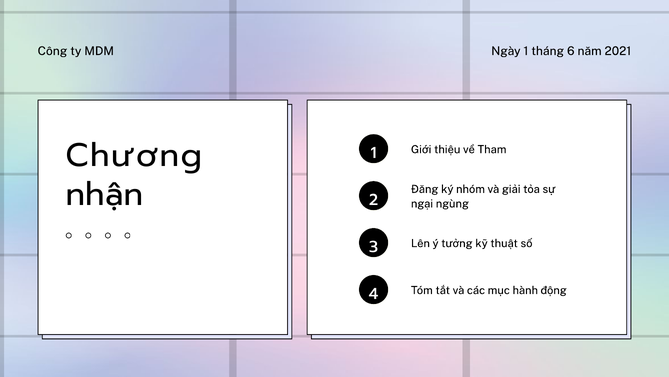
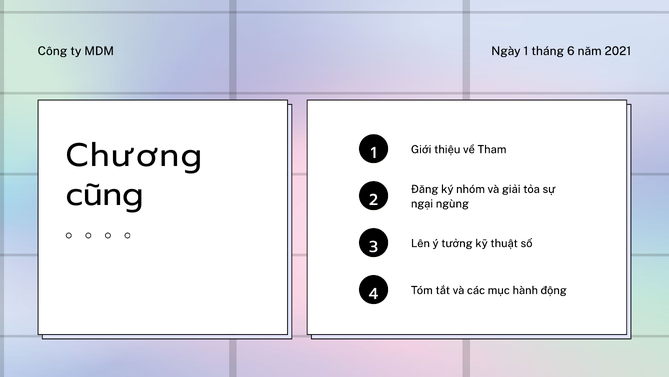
nhận: nhận -> cũng
